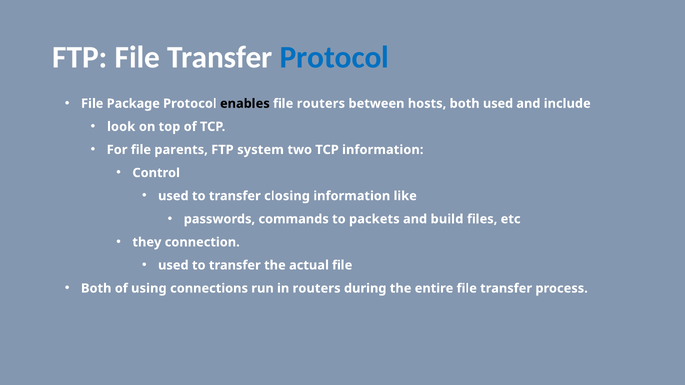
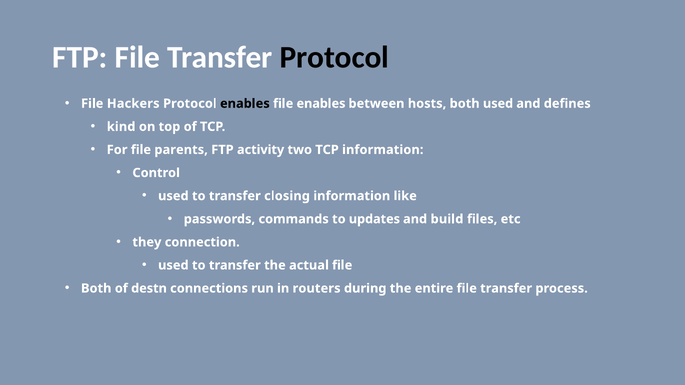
Protocol at (334, 58) colour: blue -> black
Package: Package -> Hackers
file routers: routers -> enables
include: include -> defines
look: look -> kind
system: system -> activity
packets: packets -> updates
using: using -> destn
